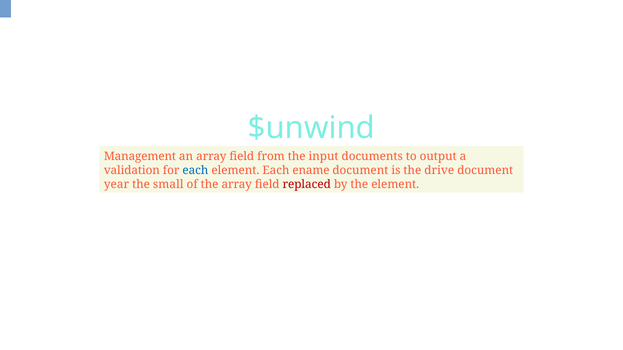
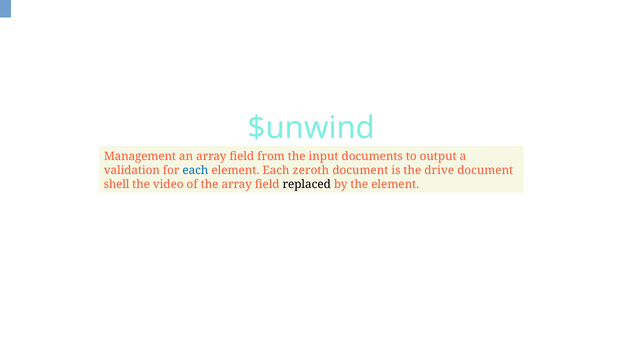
ename: ename -> zeroth
year: year -> shell
small: small -> video
replaced colour: red -> black
